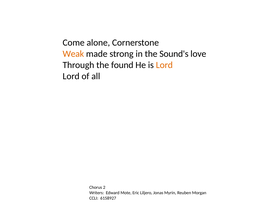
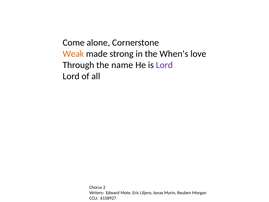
Sound's: Sound's -> When's
found: found -> name
Lord at (164, 65) colour: orange -> purple
